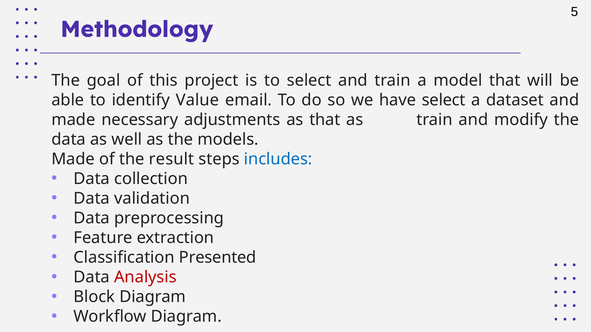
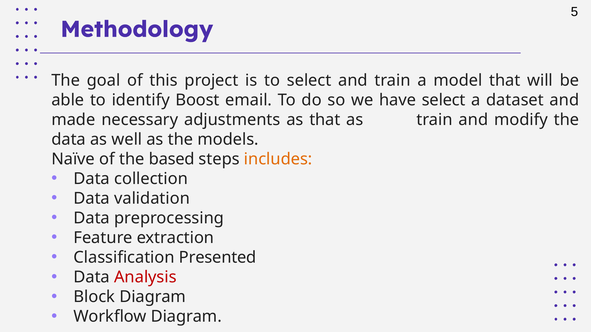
Value: Value -> Boost
Made at (73, 159): Made -> Naïve
result: result -> based
includes colour: blue -> orange
